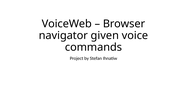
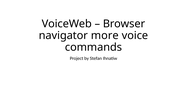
given: given -> more
